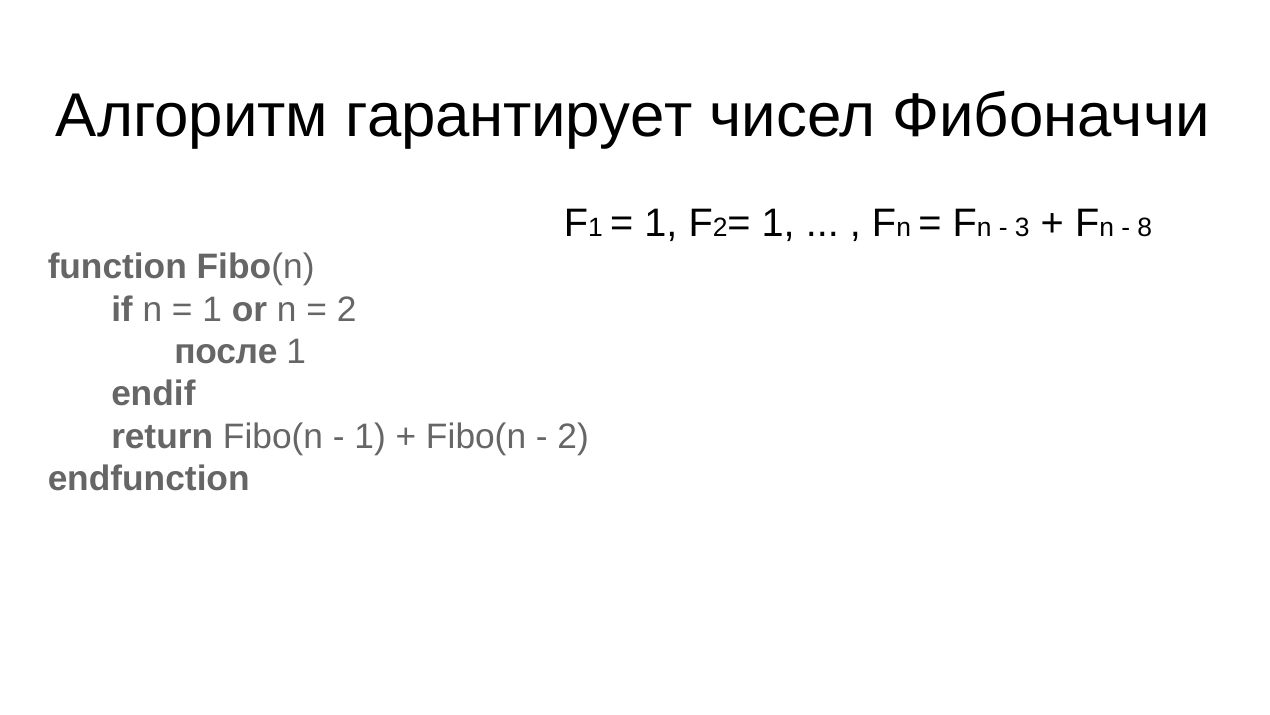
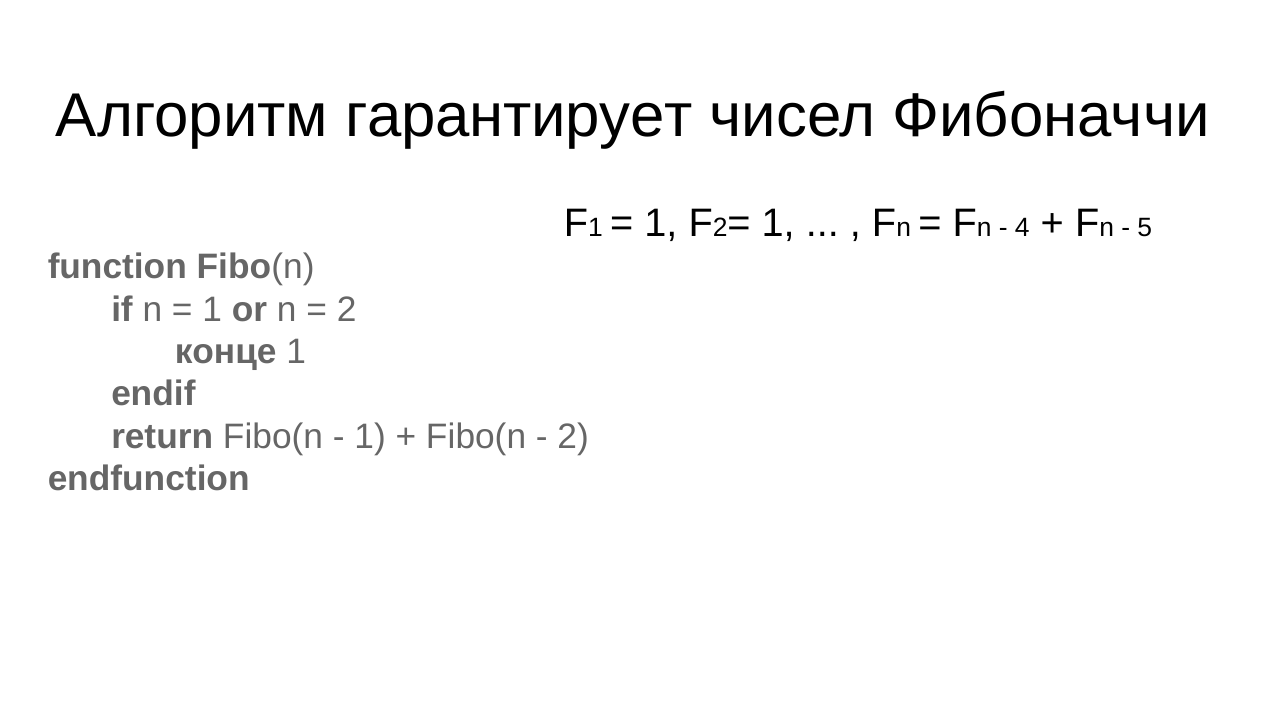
3: 3 -> 4
8: 8 -> 5
после: после -> конце
